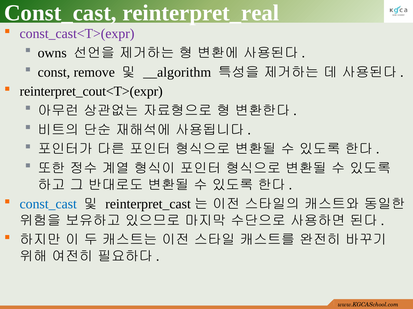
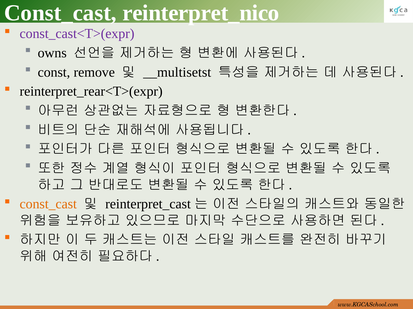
reinterpret_real: reinterpret_real -> reinterpret_nico
__algorithm: __algorithm -> __multisetst
reinterpret_cout<T>(expr: reinterpret_cout<T>(expr -> reinterpret_rear<T>(expr
const_cast at (48, 205) colour: blue -> orange
